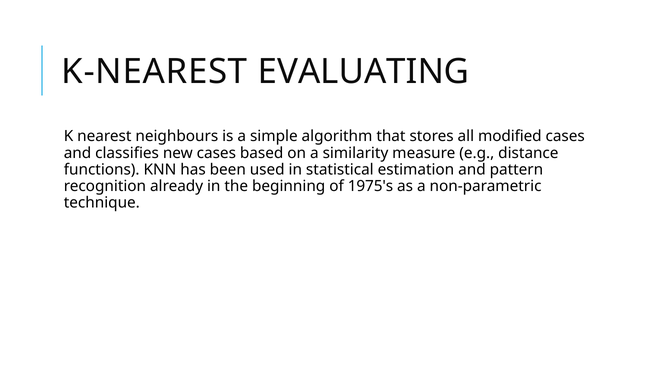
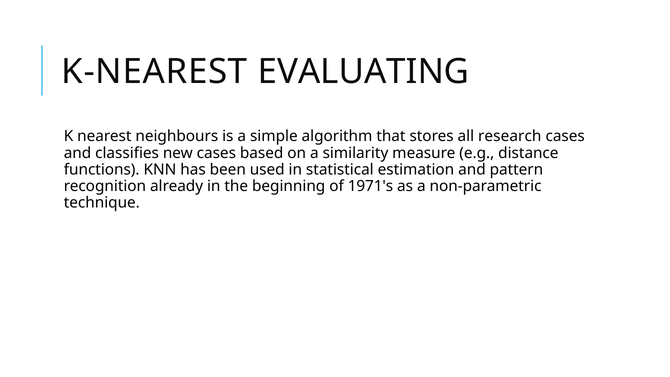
modified: modified -> research
1975's: 1975's -> 1971's
